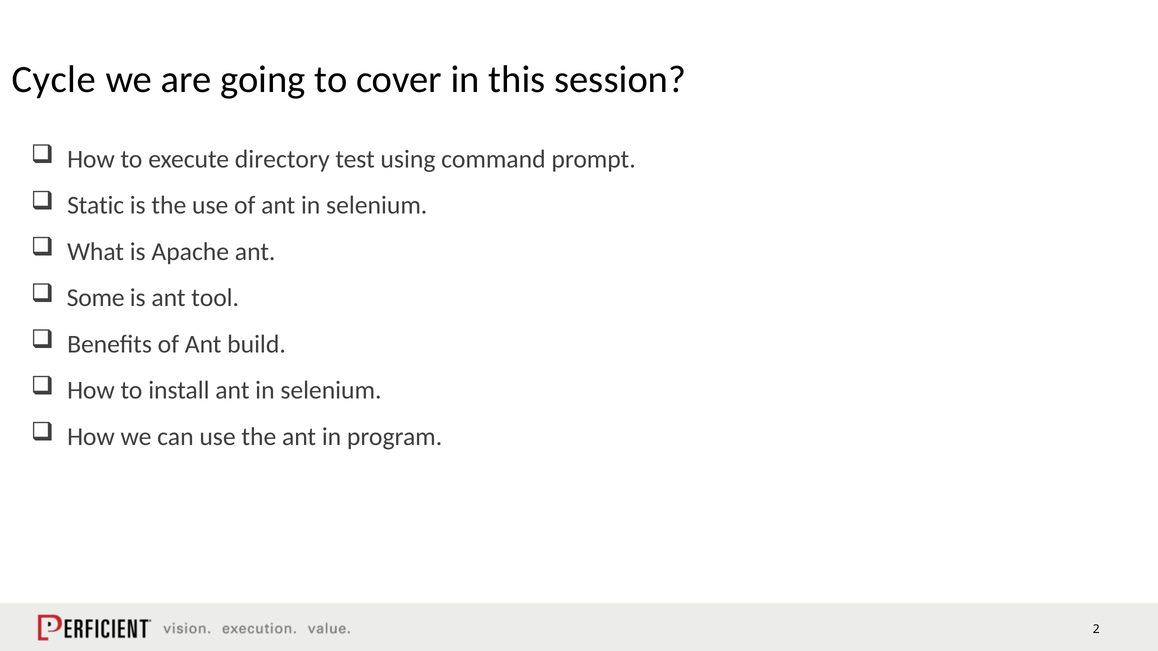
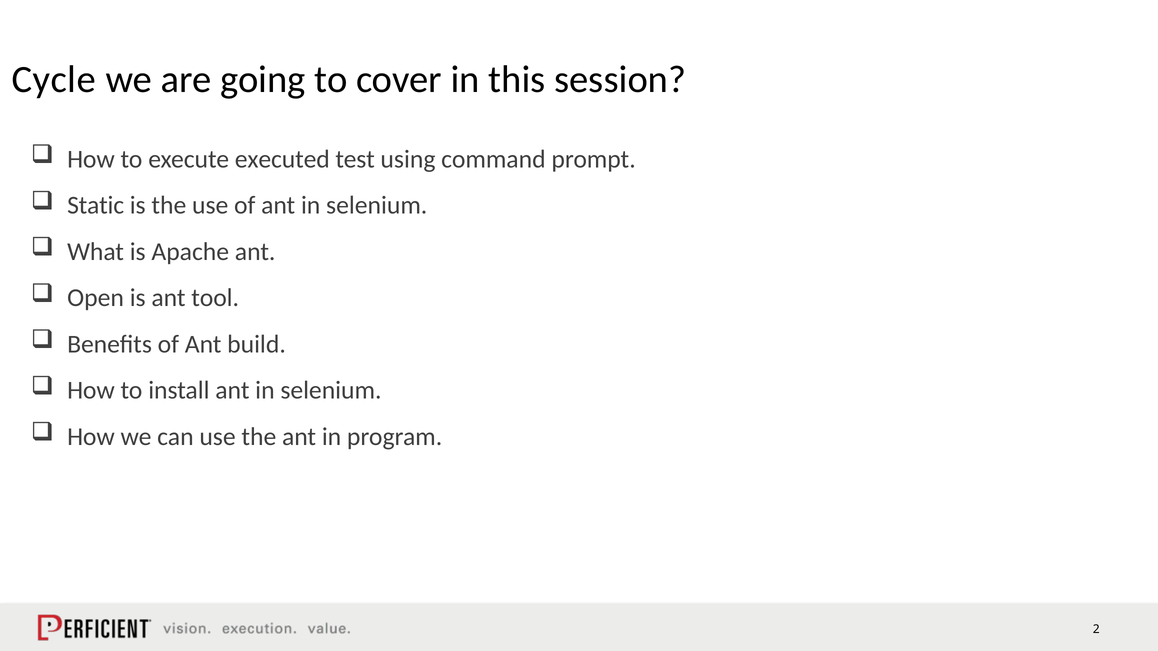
directory: directory -> executed
Some: Some -> Open
